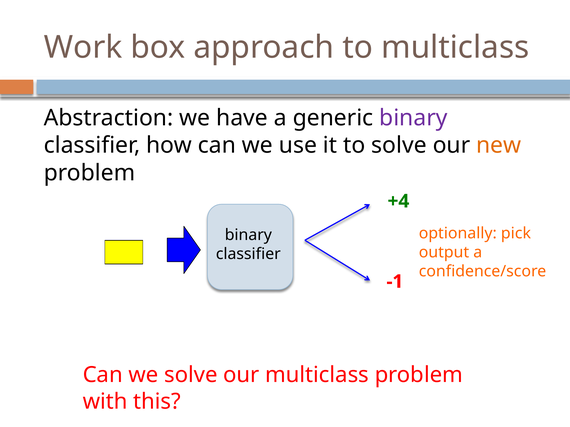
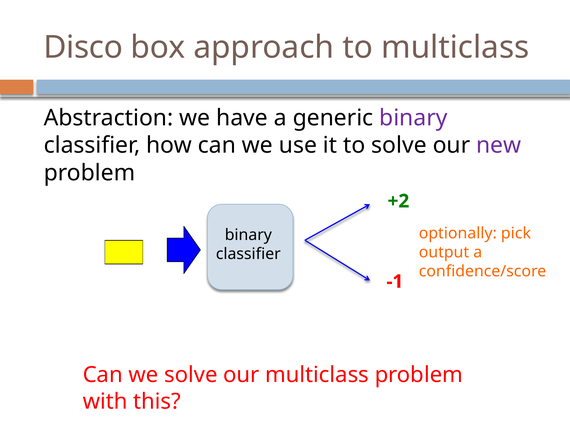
Work: Work -> Disco
new colour: orange -> purple
+4: +4 -> +2
